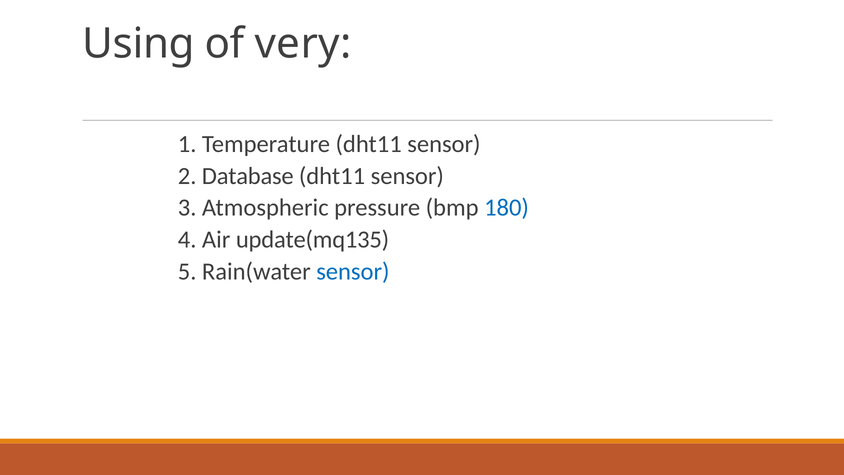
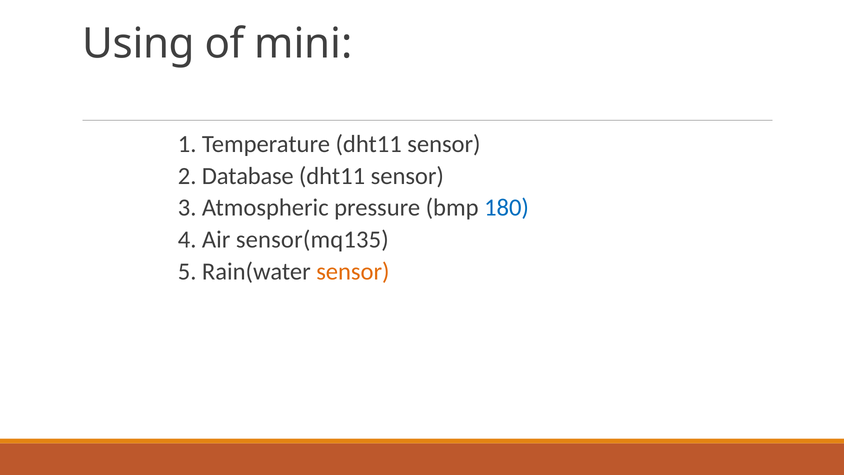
very: very -> mini
update(mq135: update(mq135 -> sensor(mq135
sensor at (353, 271) colour: blue -> orange
